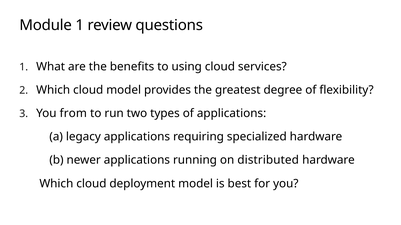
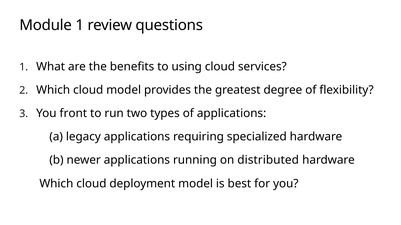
from: from -> front
